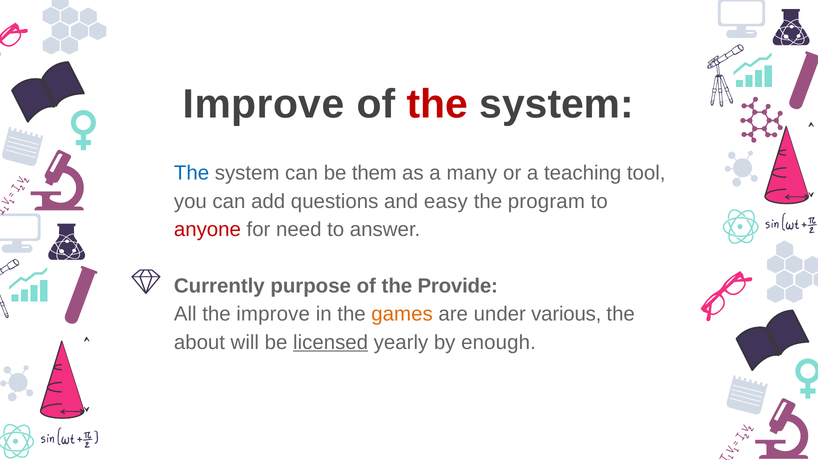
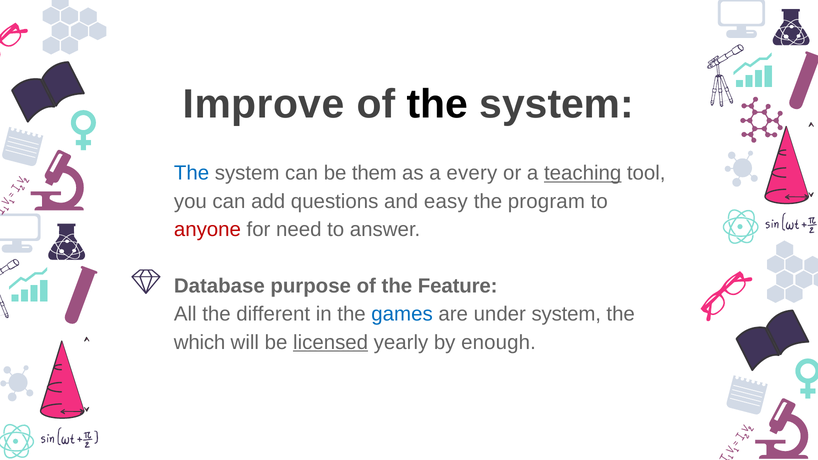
the at (437, 104) colour: red -> black
many: many -> every
teaching underline: none -> present
Currently: Currently -> Database
Provide: Provide -> Feature
the improve: improve -> different
games colour: orange -> blue
under various: various -> system
about: about -> which
